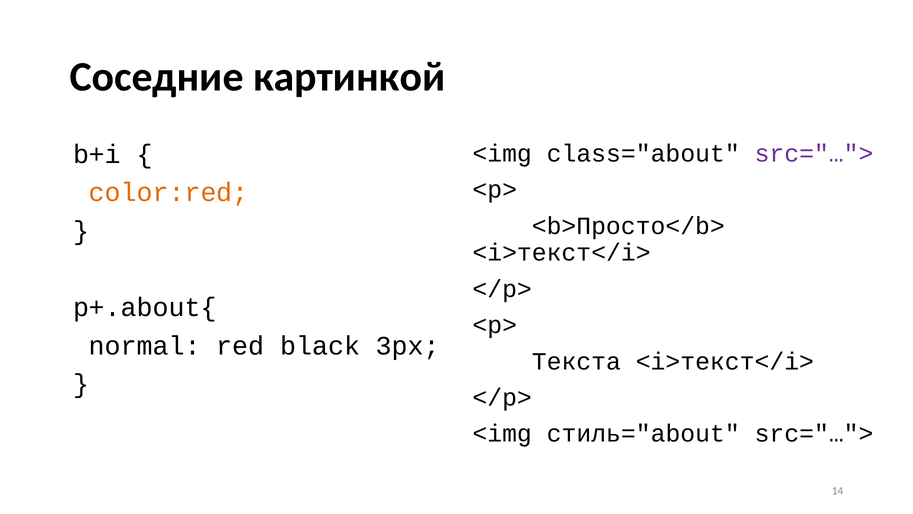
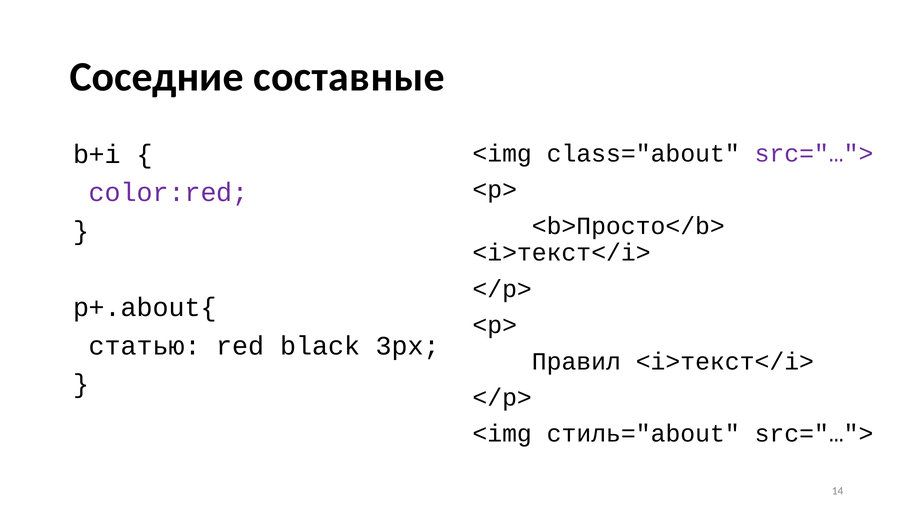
картинкой: картинкой -> составные
color:red colour: orange -> purple
normal: normal -> статью
Текста: Текста -> Правил
